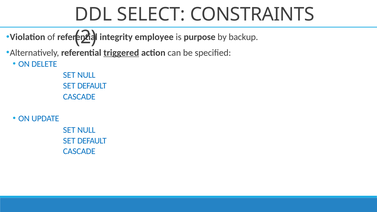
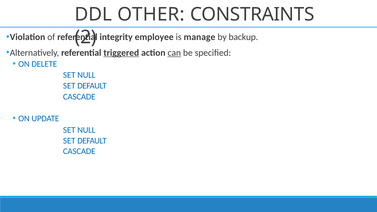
SELECT: SELECT -> OTHER
purpose: purpose -> manage
can underline: none -> present
